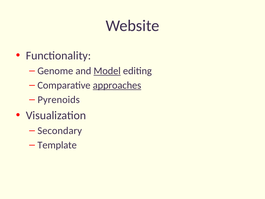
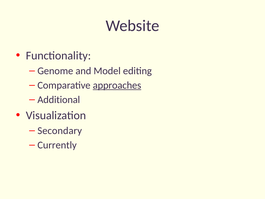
Model underline: present -> none
Pyrenoids: Pyrenoids -> Additional
Template: Template -> Currently
